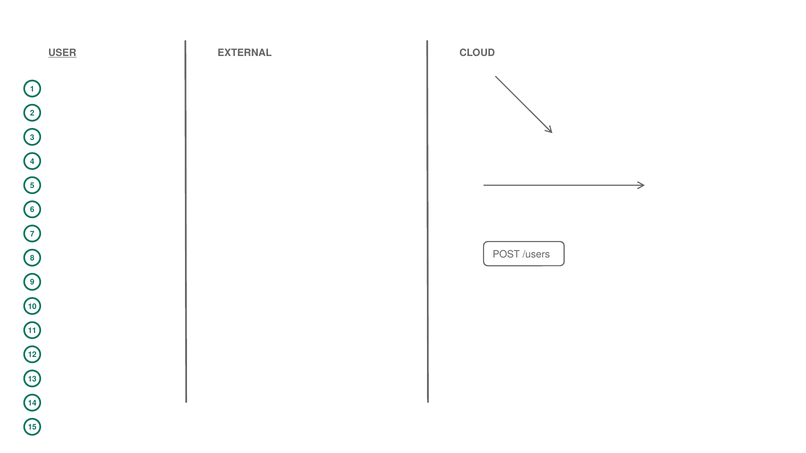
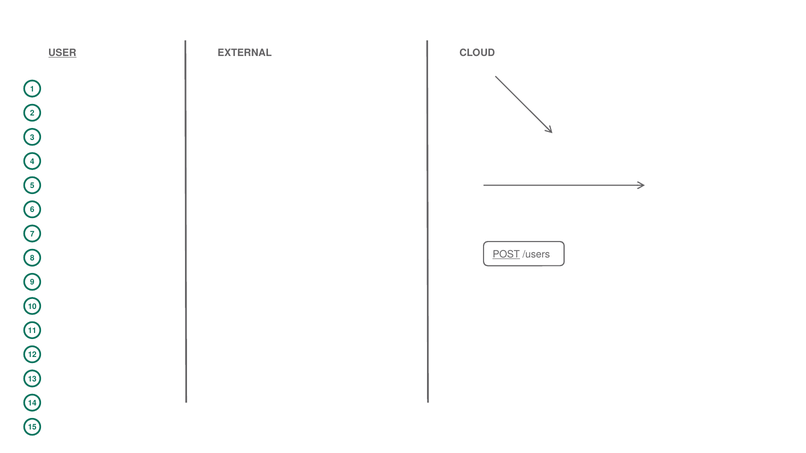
POST underline: none -> present
